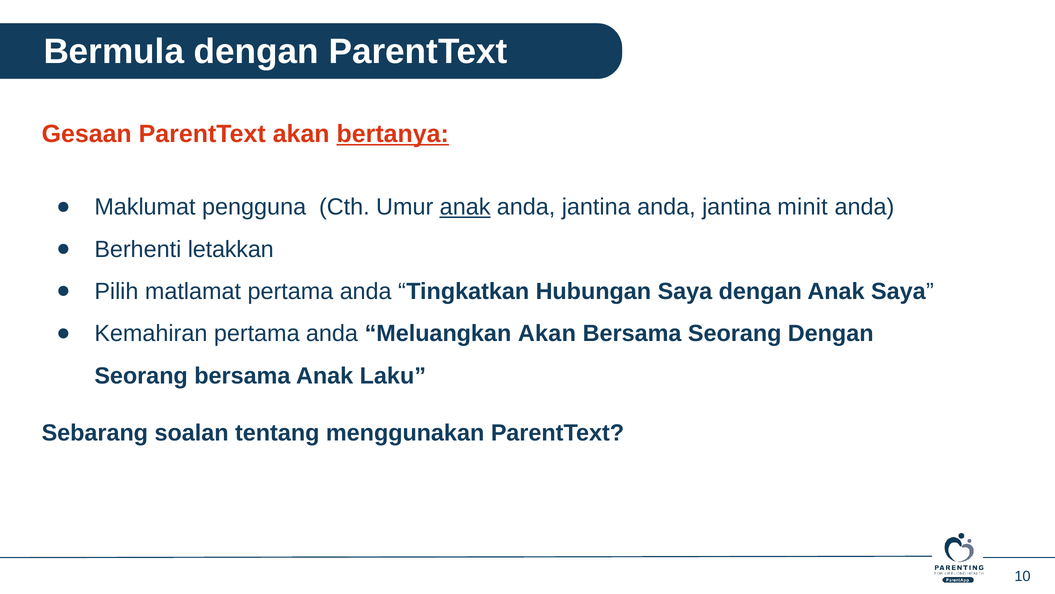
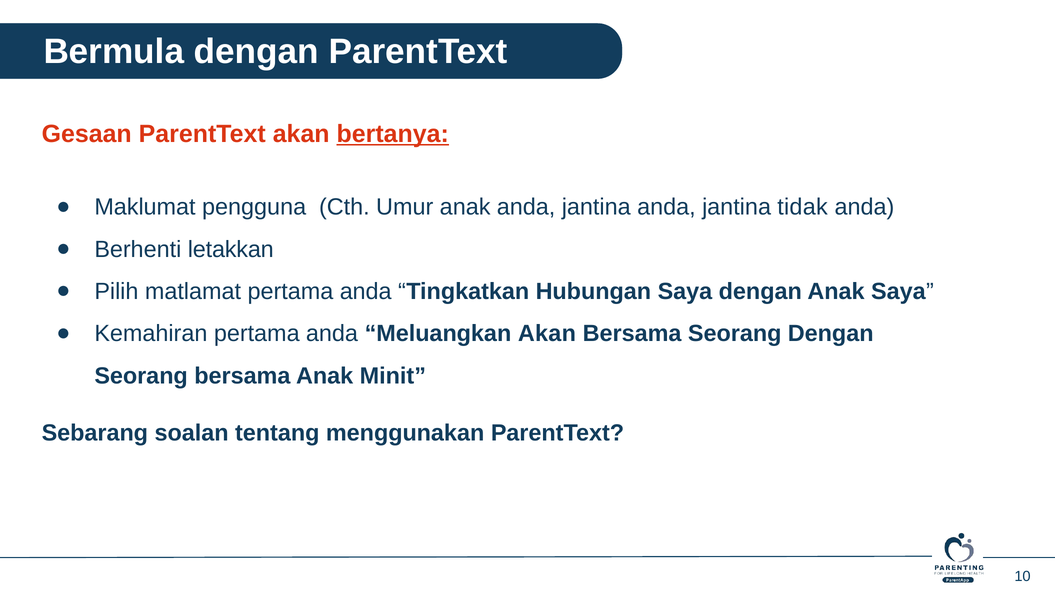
anak at (465, 207) underline: present -> none
minit: minit -> tidak
Laku: Laku -> Minit
